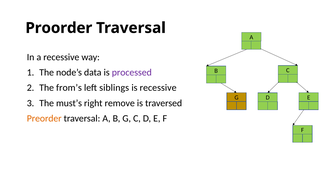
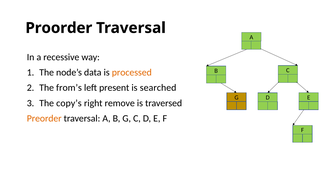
processed colour: purple -> orange
siblings: siblings -> present
is recessive: recessive -> searched
must’s: must’s -> copy’s
